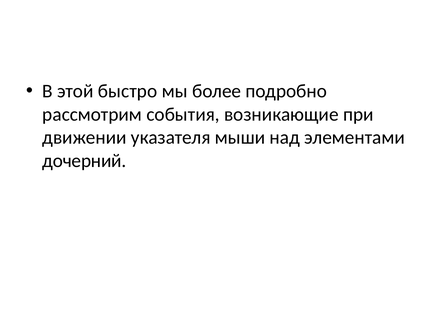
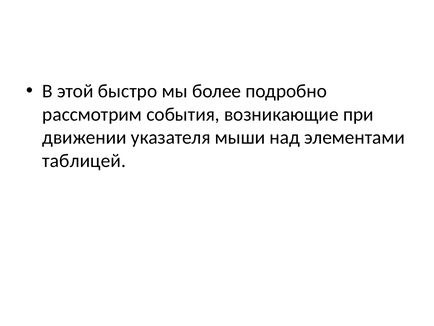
дочерний: дочерний -> таблицей
